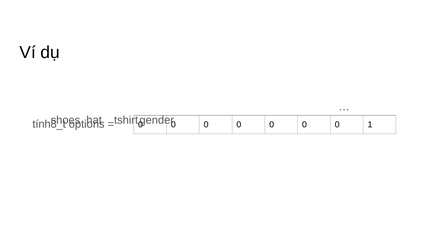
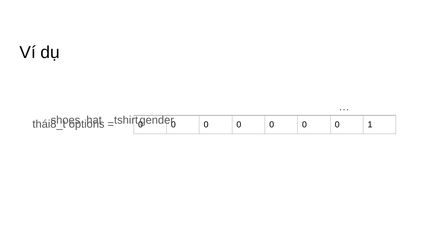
tính8_t: tính8_t -> thái8_t
